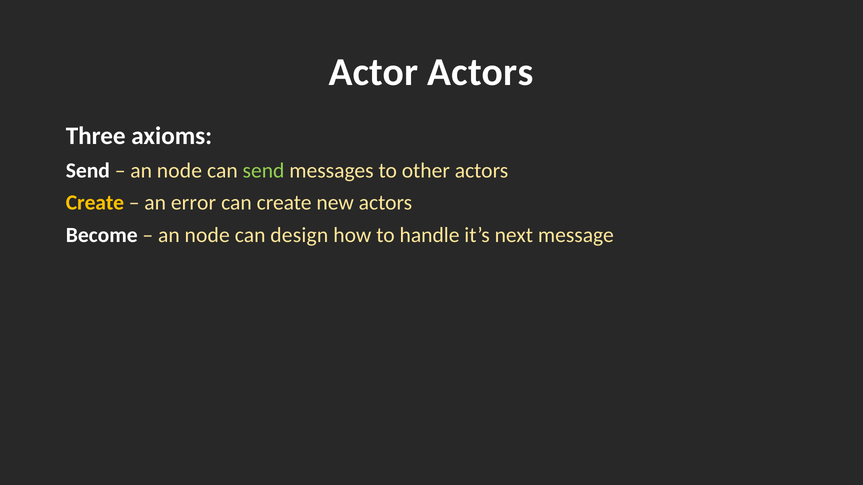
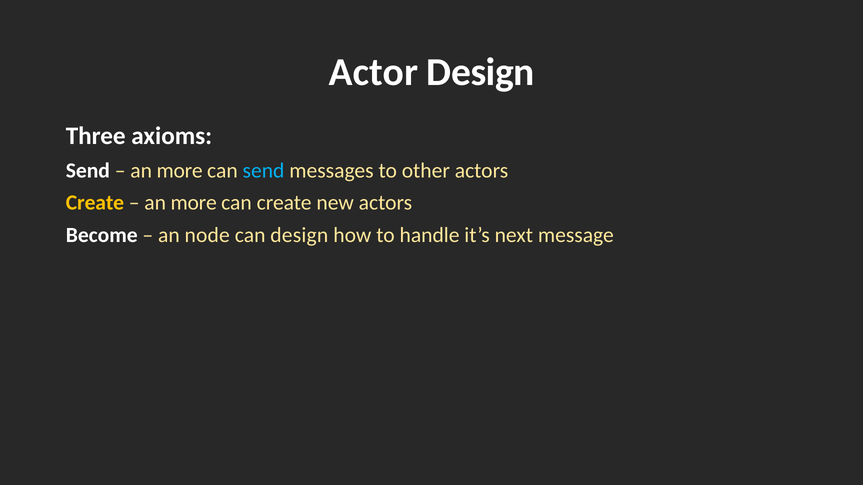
Actor Actors: Actors -> Design
node at (179, 171): node -> more
send at (264, 171) colour: light green -> light blue
error at (193, 203): error -> more
